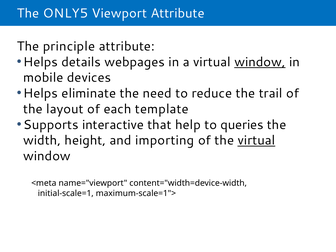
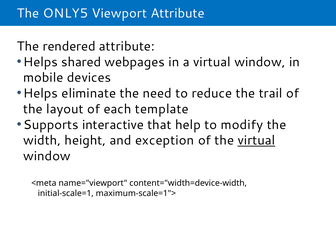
principle: principle -> rendered
details: details -> shared
window at (260, 62) underline: present -> none
queries: queries -> modify
importing: importing -> exception
